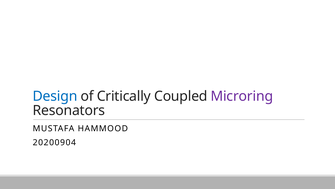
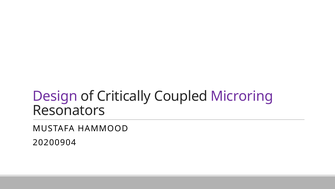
Design colour: blue -> purple
